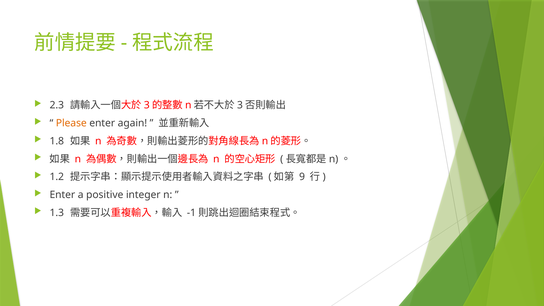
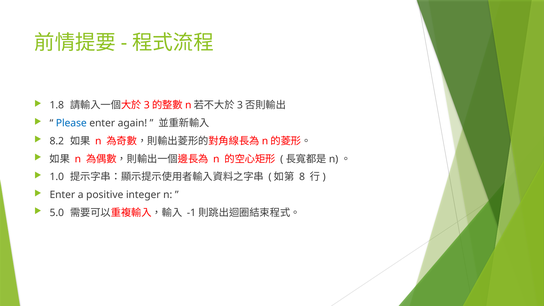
2.3: 2.3 -> 1.8
Please colour: orange -> blue
1.8: 1.8 -> 8.2
1.2: 1.2 -> 1.0
9: 9 -> 8
1.3: 1.3 -> 5.0
